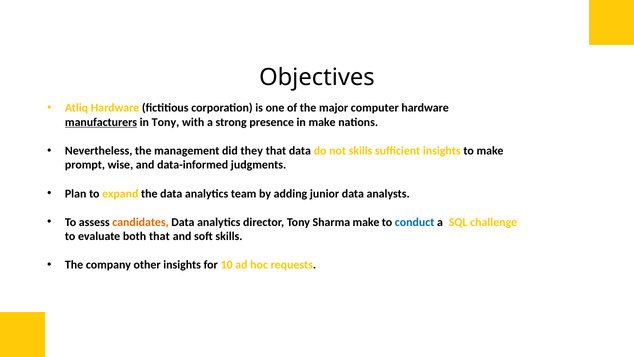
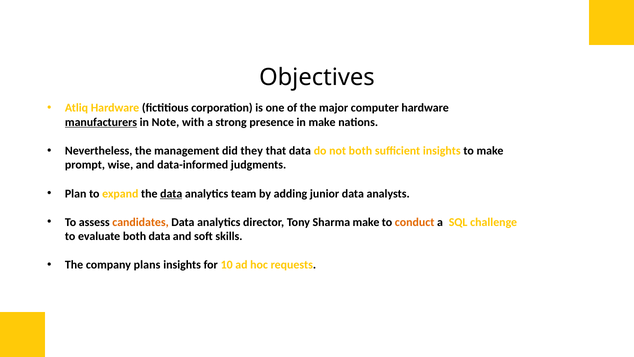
in Tony: Tony -> Note
not skills: skills -> both
data at (171, 193) underline: none -> present
conduct colour: blue -> orange
both that: that -> data
other: other -> plans
